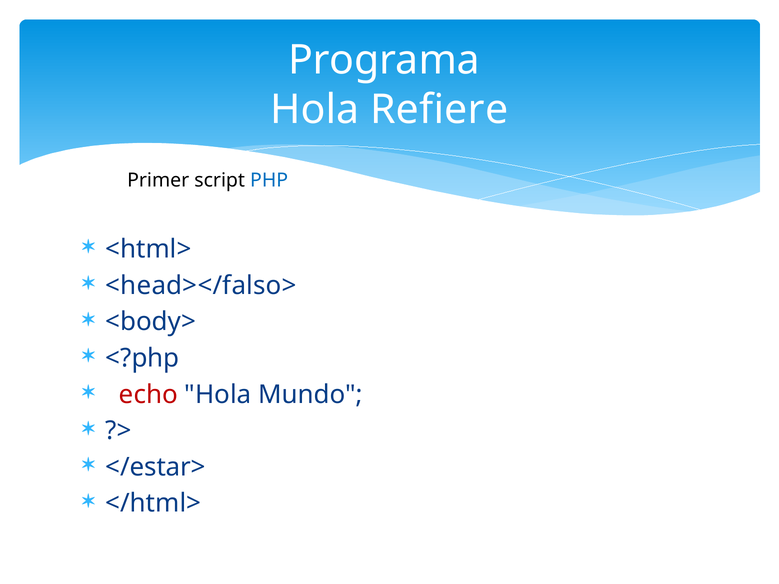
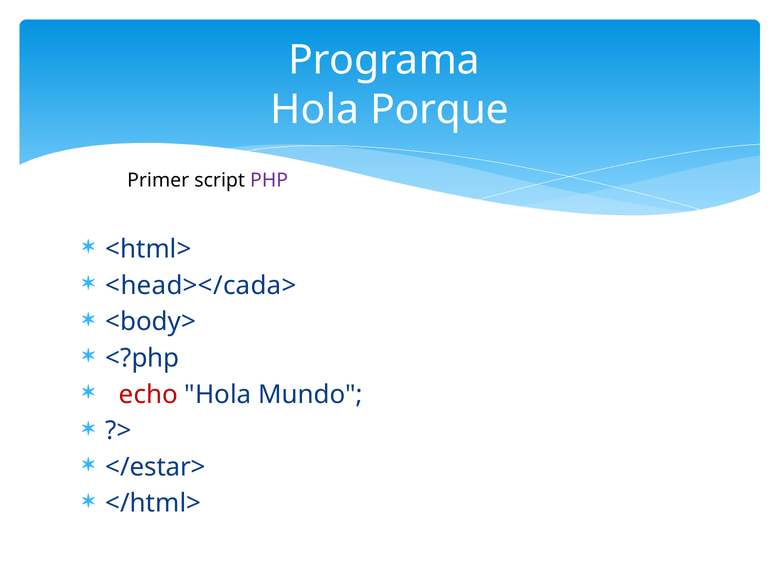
Refiere: Refiere -> Porque
PHP colour: blue -> purple
<head></falso>: <head></falso> -> <head></cada>
